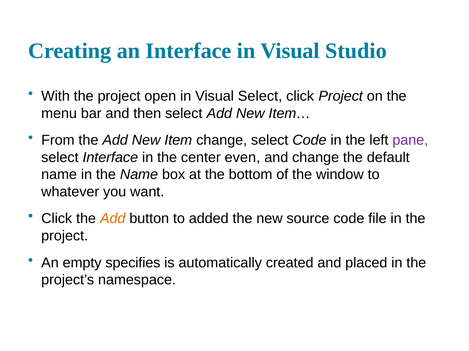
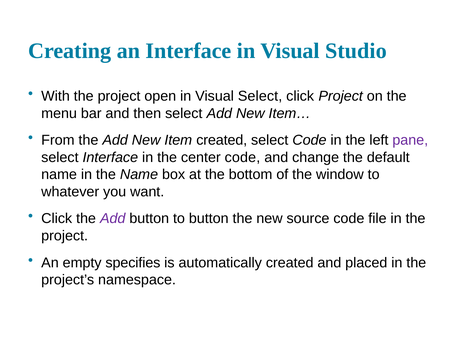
Item change: change -> created
center even: even -> code
Add at (113, 219) colour: orange -> purple
to added: added -> button
